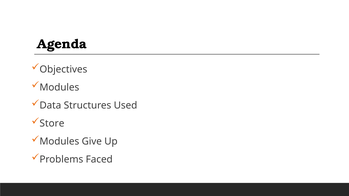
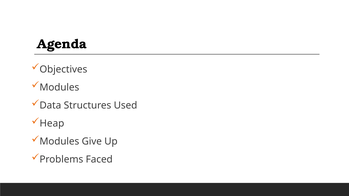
Store: Store -> Heap
